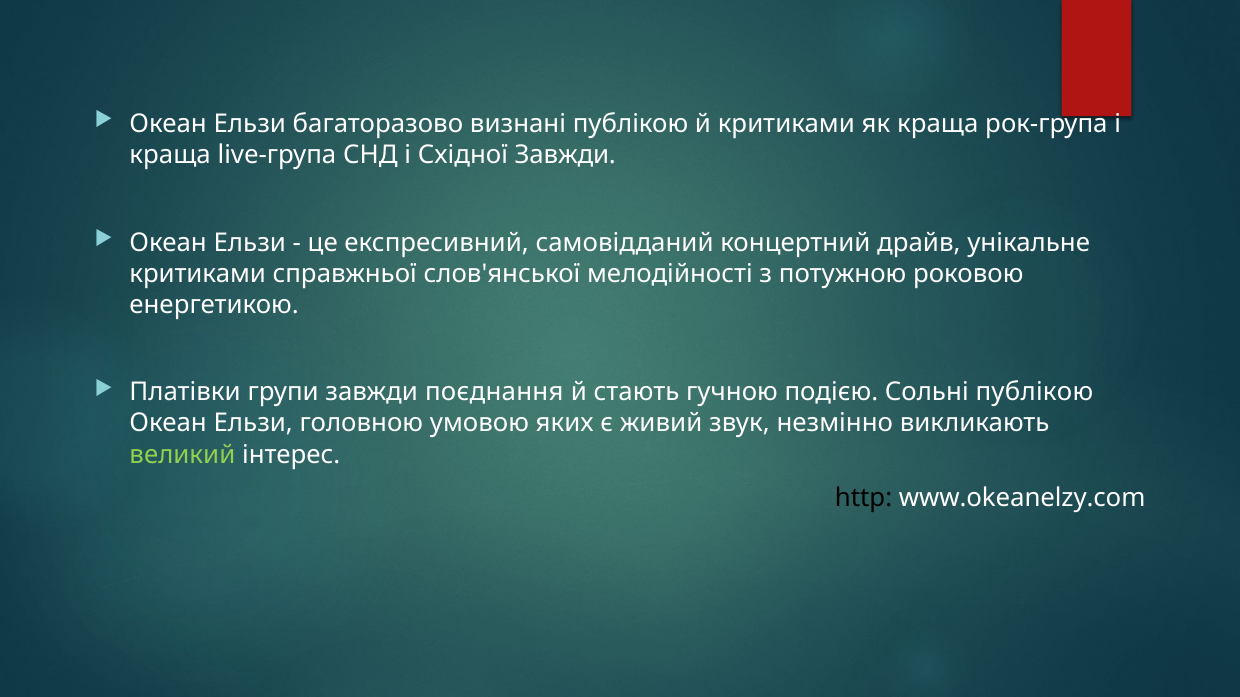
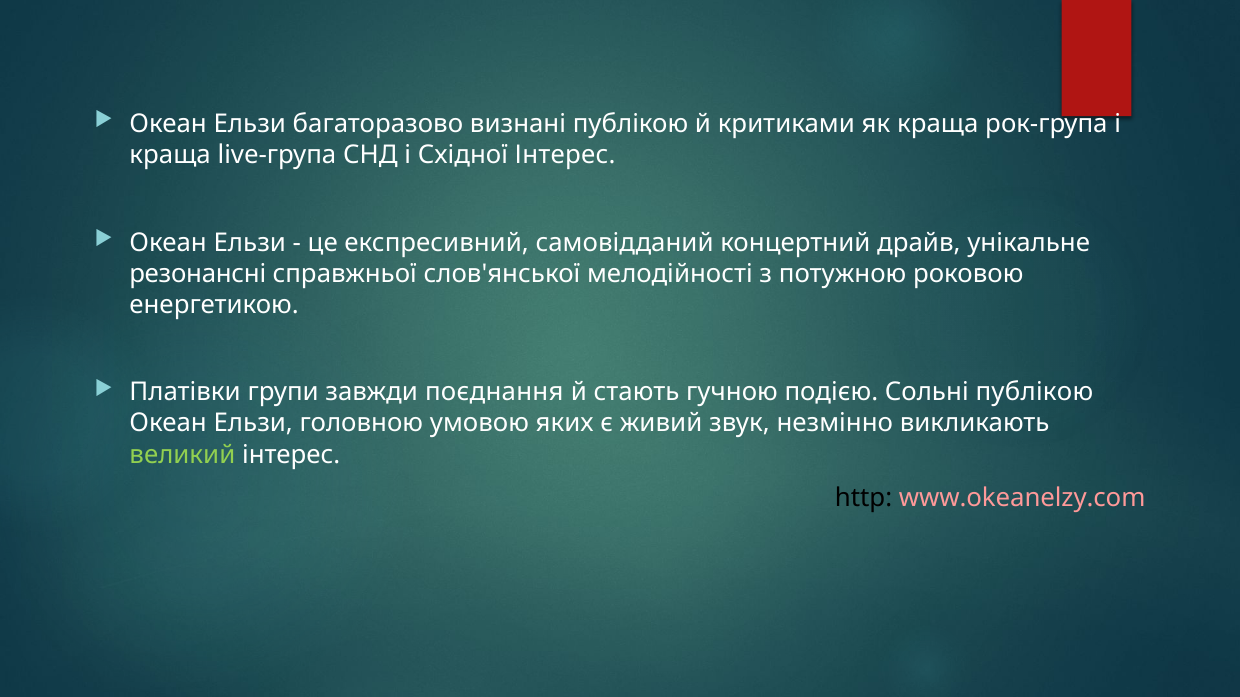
Східної Завжди: Завжди -> Інтерес
критиками at (198, 274): критиками -> резонансні
www.okeanelzy.com colour: white -> pink
